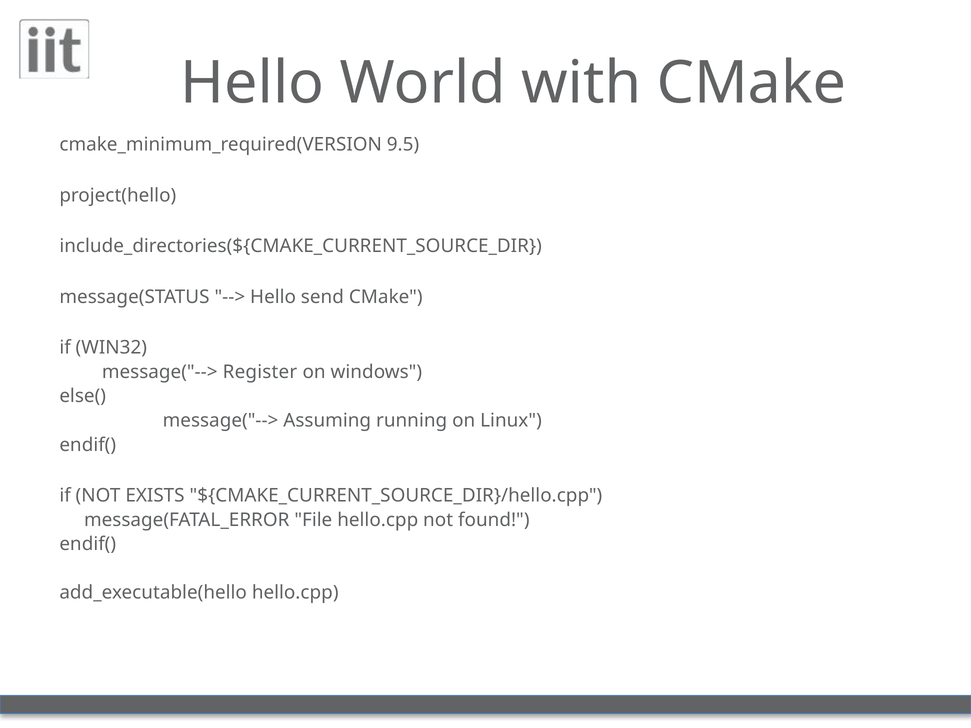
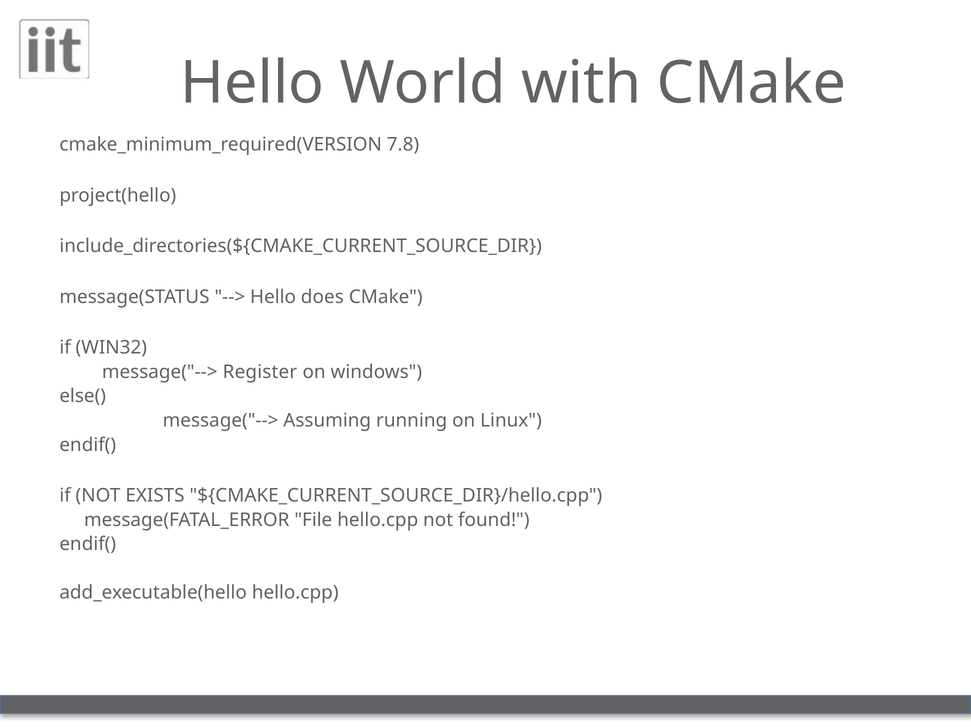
9.5: 9.5 -> 7.8
send: send -> does
